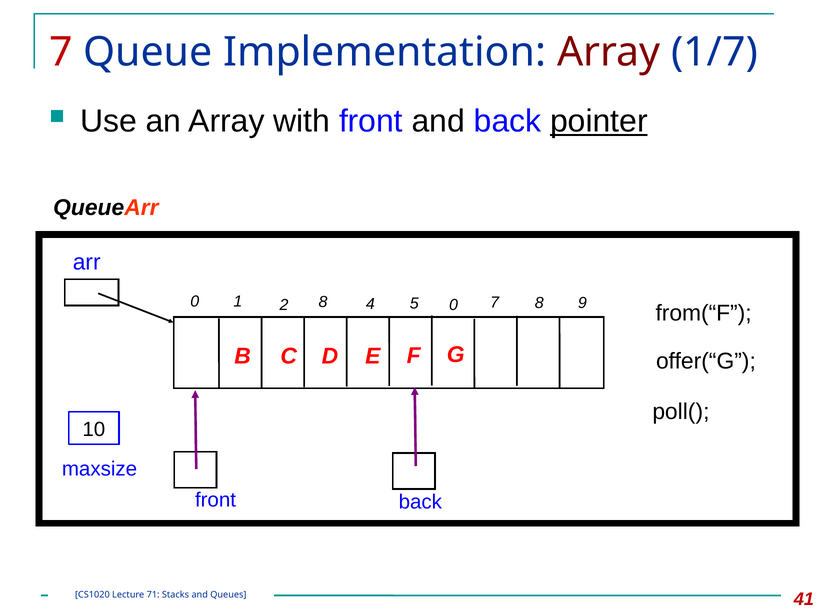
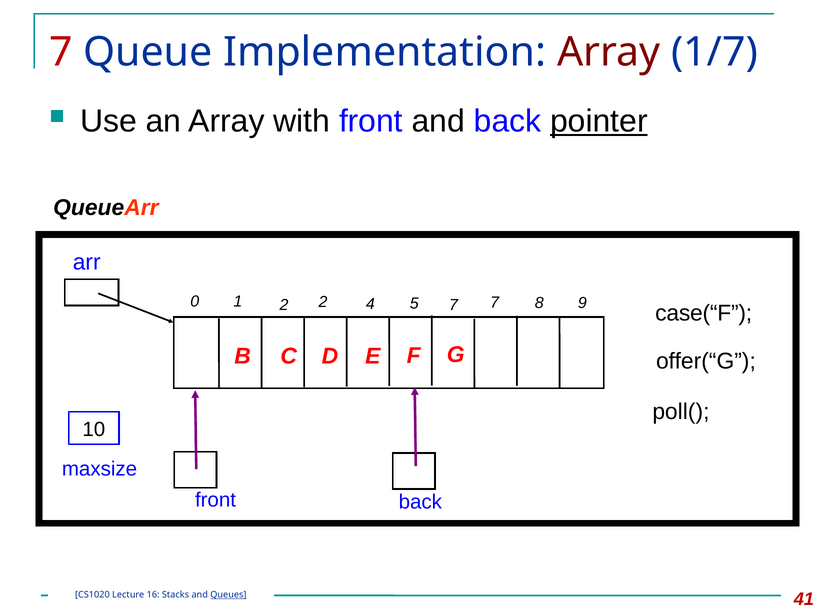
2 8: 8 -> 2
5 0: 0 -> 7
from(“F: from(“F -> case(“F
71: 71 -> 16
Queues underline: none -> present
